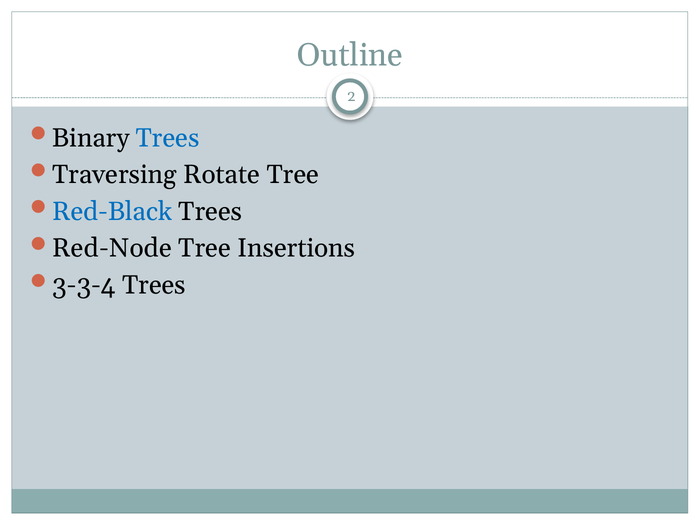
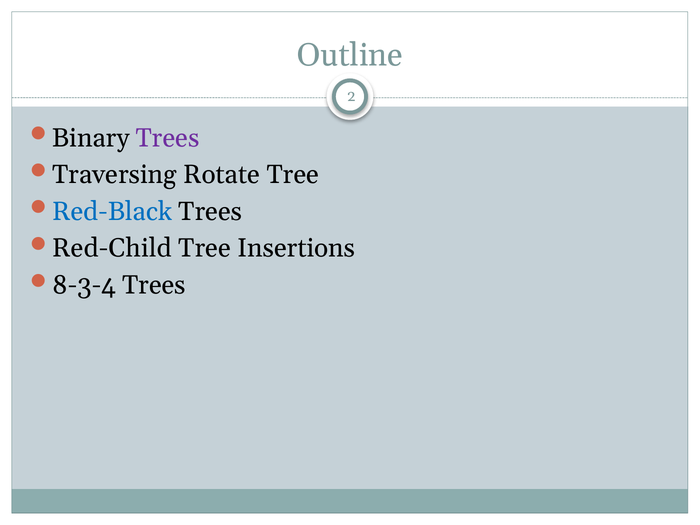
Trees at (168, 138) colour: blue -> purple
Red-Node: Red-Node -> Red-Child
3-3-4: 3-3-4 -> 8-3-4
